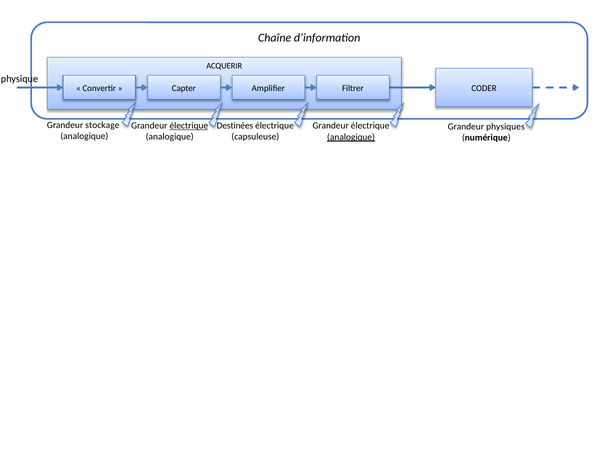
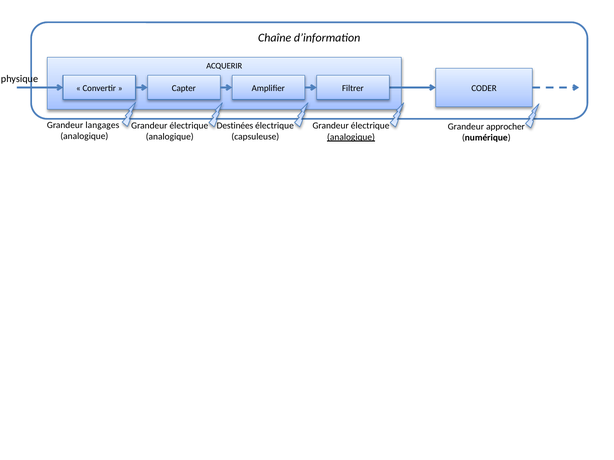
stockage: stockage -> langages
électrique at (189, 126) underline: present -> none
physiques: physiques -> approcher
